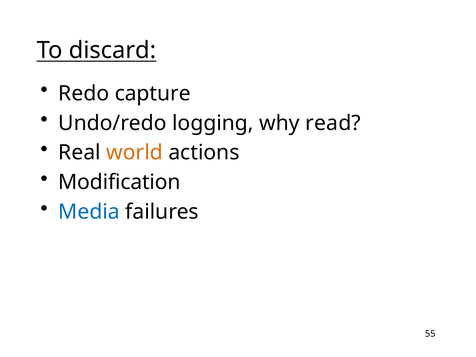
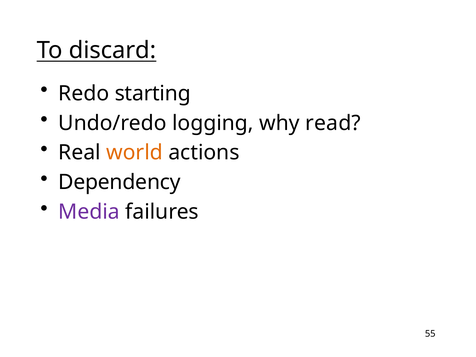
capture: capture -> starting
Modification: Modification -> Dependency
Media colour: blue -> purple
